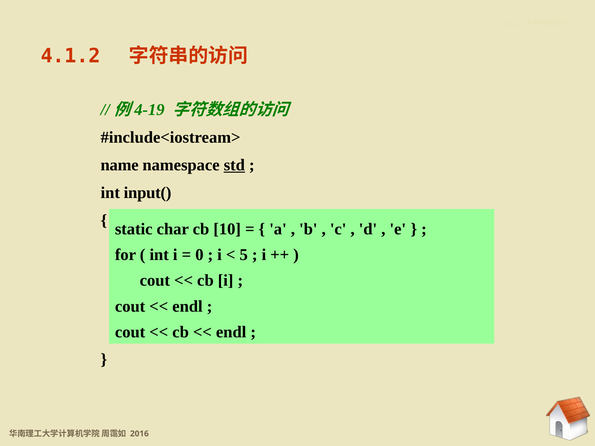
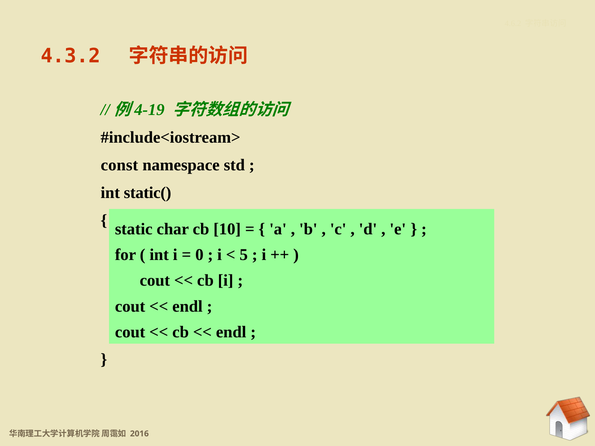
4.1.2: 4.1.2 -> 4.3.2
name: name -> const
std underline: present -> none
input(: input( -> static(
